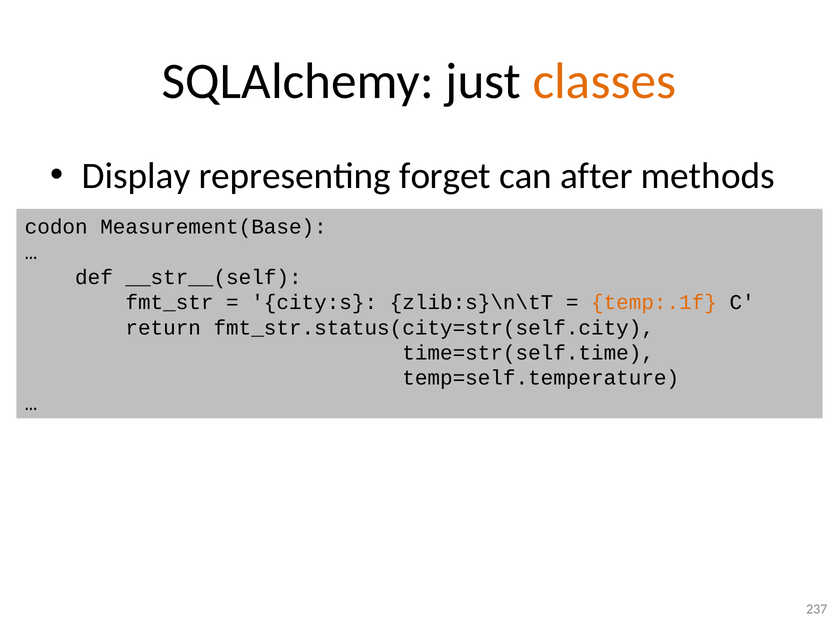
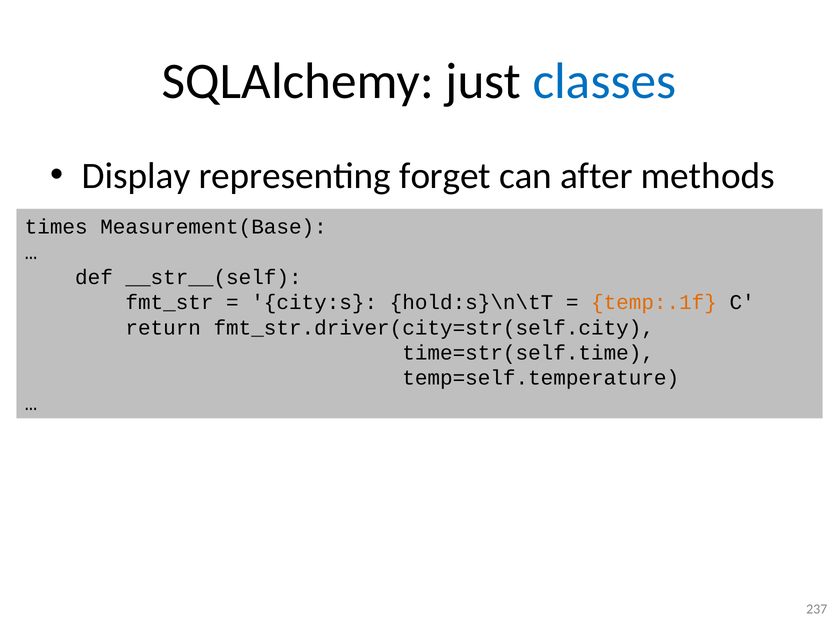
classes colour: orange -> blue
codon: codon -> times
zlib:s}\n\tT: zlib:s}\n\tT -> hold:s}\n\tT
fmt_str.status(city=str(self.city: fmt_str.status(city=str(self.city -> fmt_str.driver(city=str(self.city
